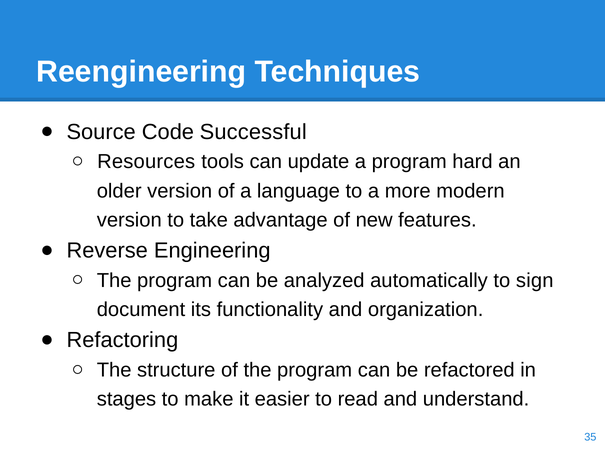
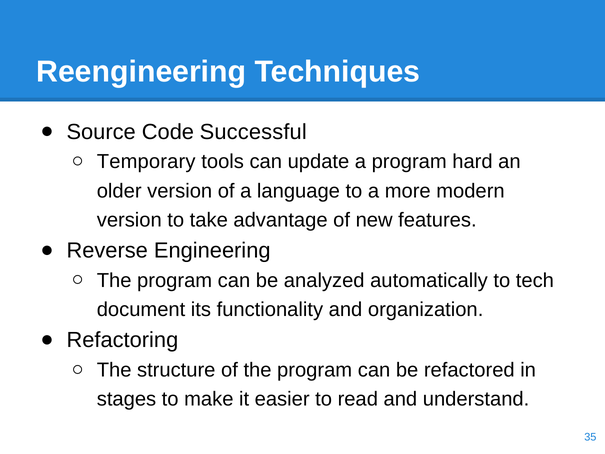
Resources: Resources -> Temporary
sign: sign -> tech
